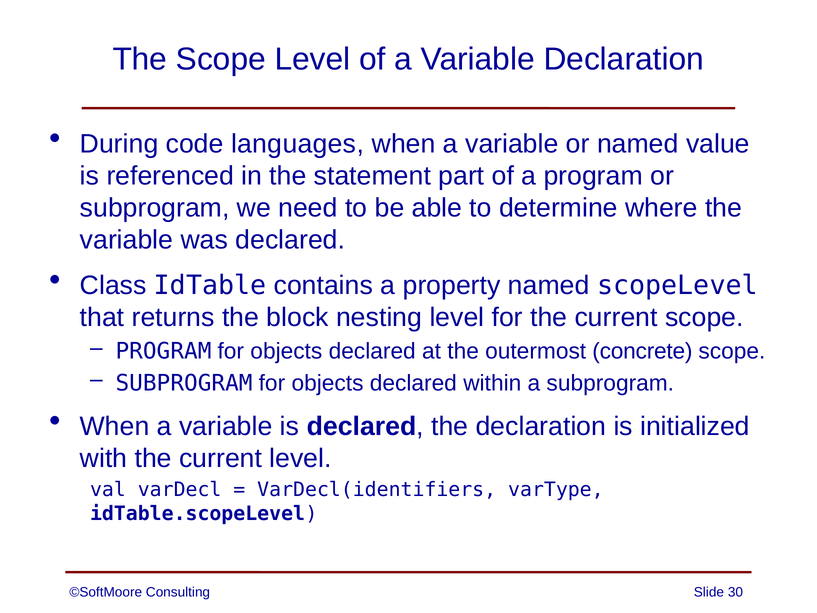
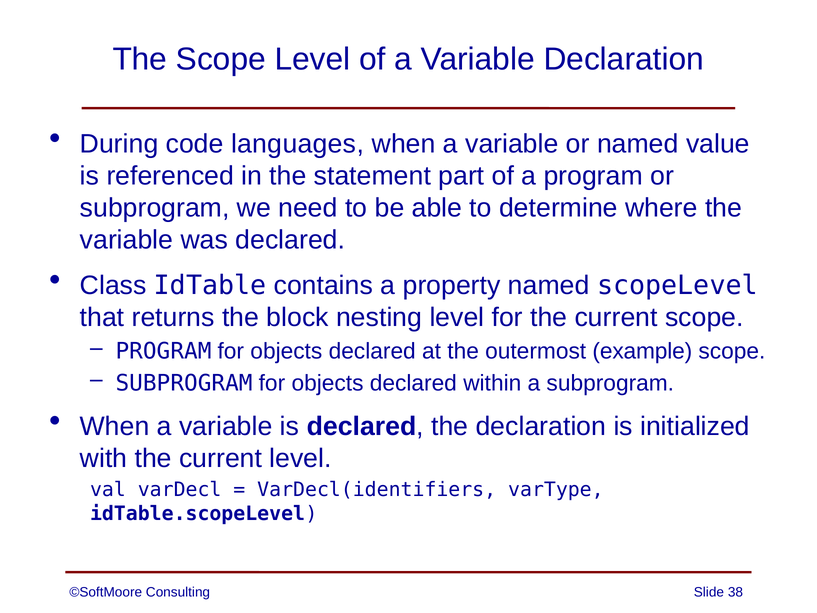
concrete: concrete -> example
30: 30 -> 38
